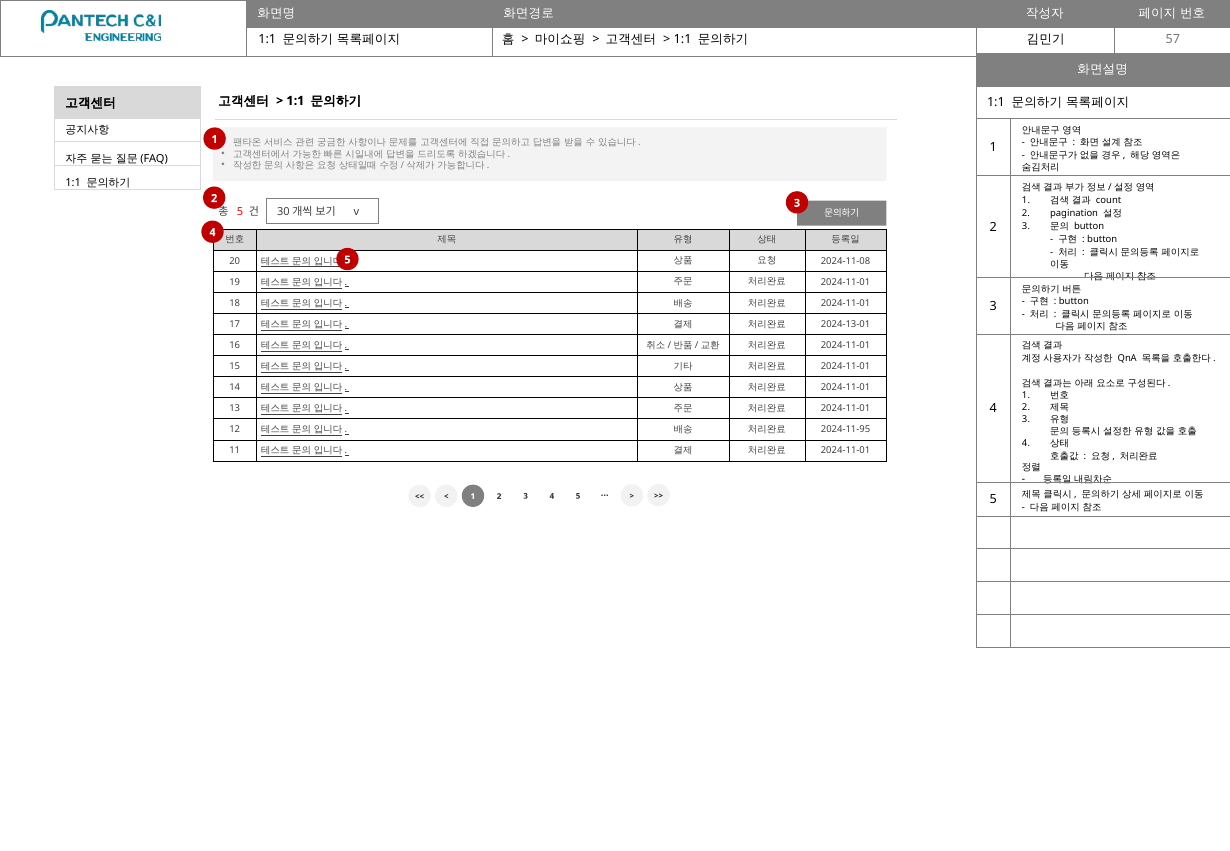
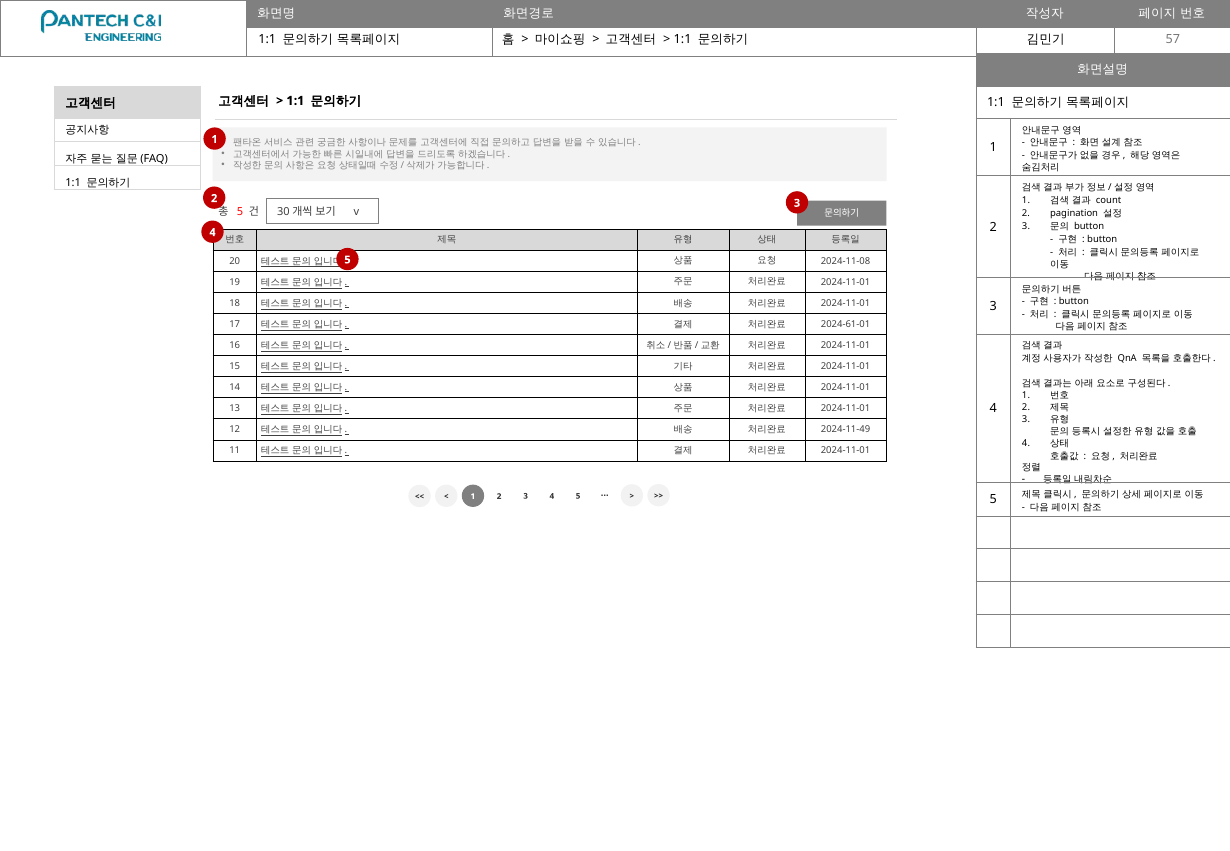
2024-13-01: 2024-13-01 -> 2024-61-01
2024-11-95: 2024-11-95 -> 2024-11-49
